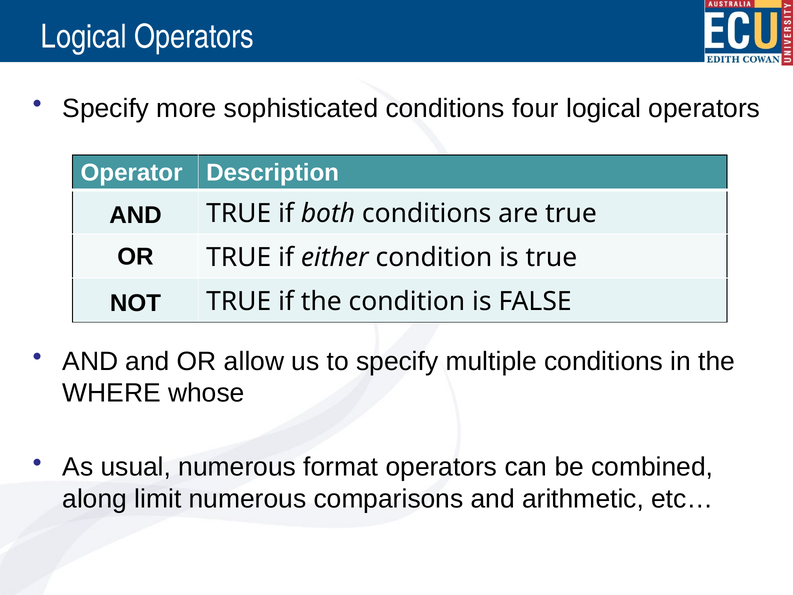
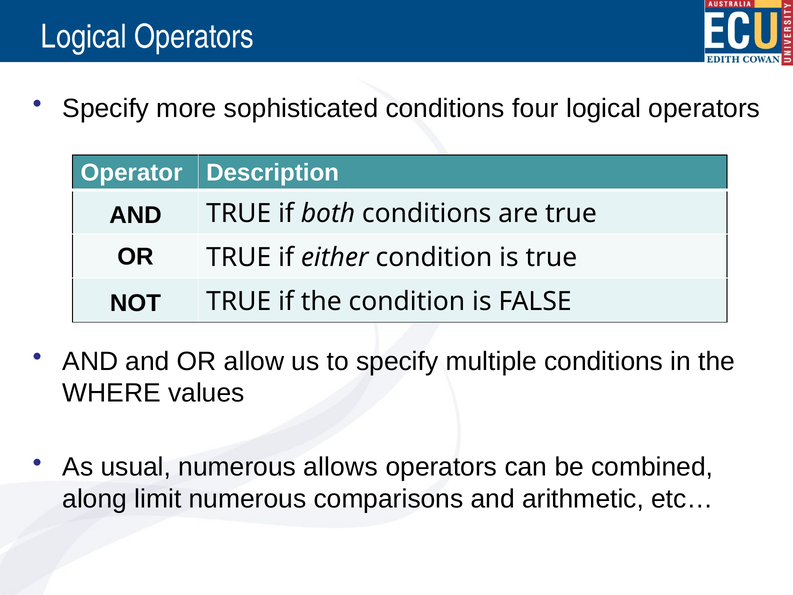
whose: whose -> values
format: format -> allows
